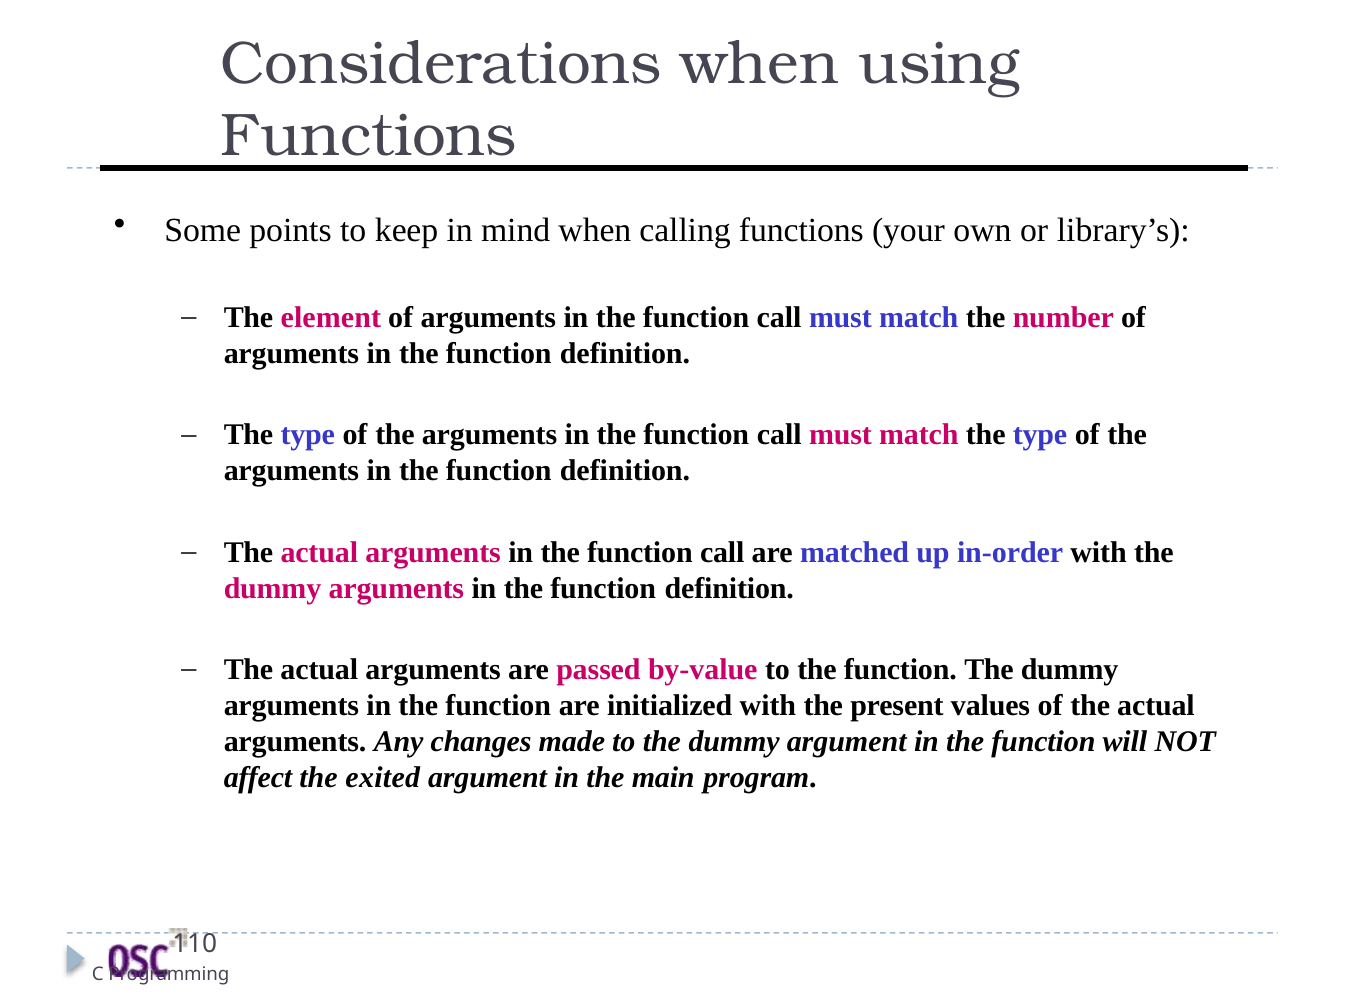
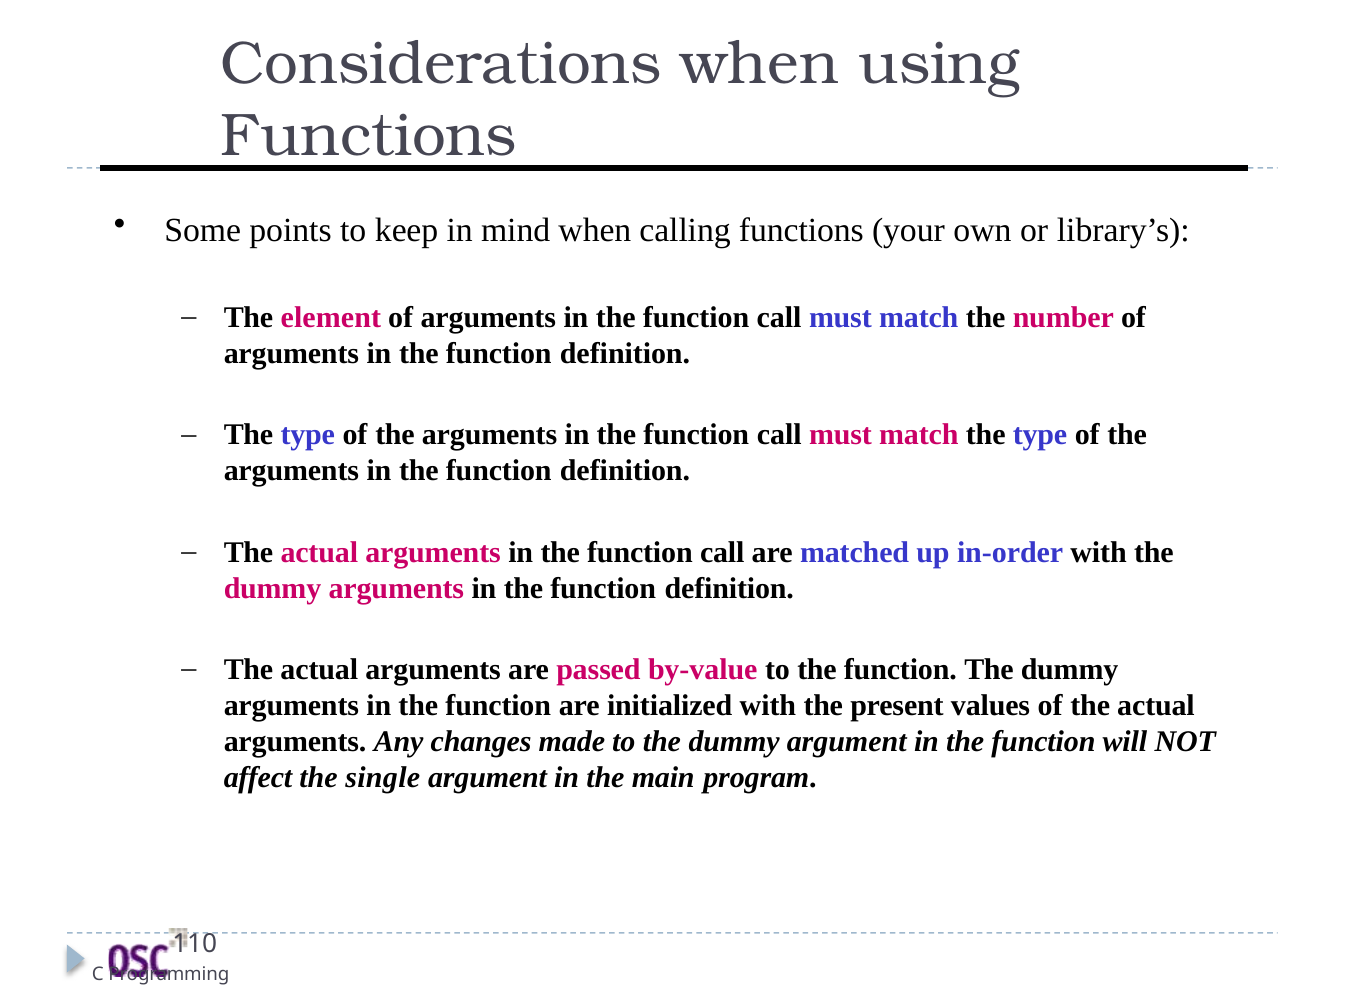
exited: exited -> single
